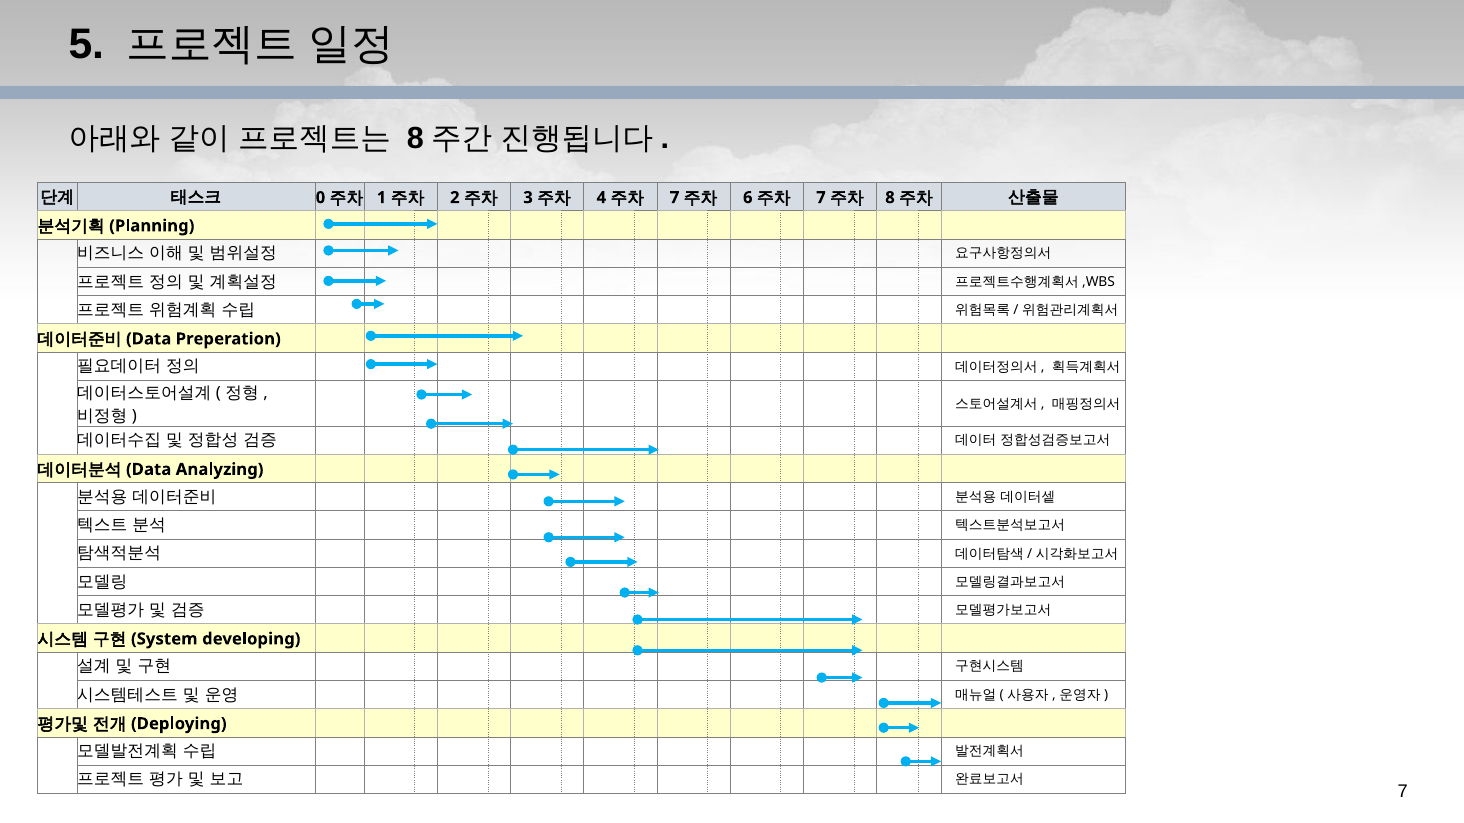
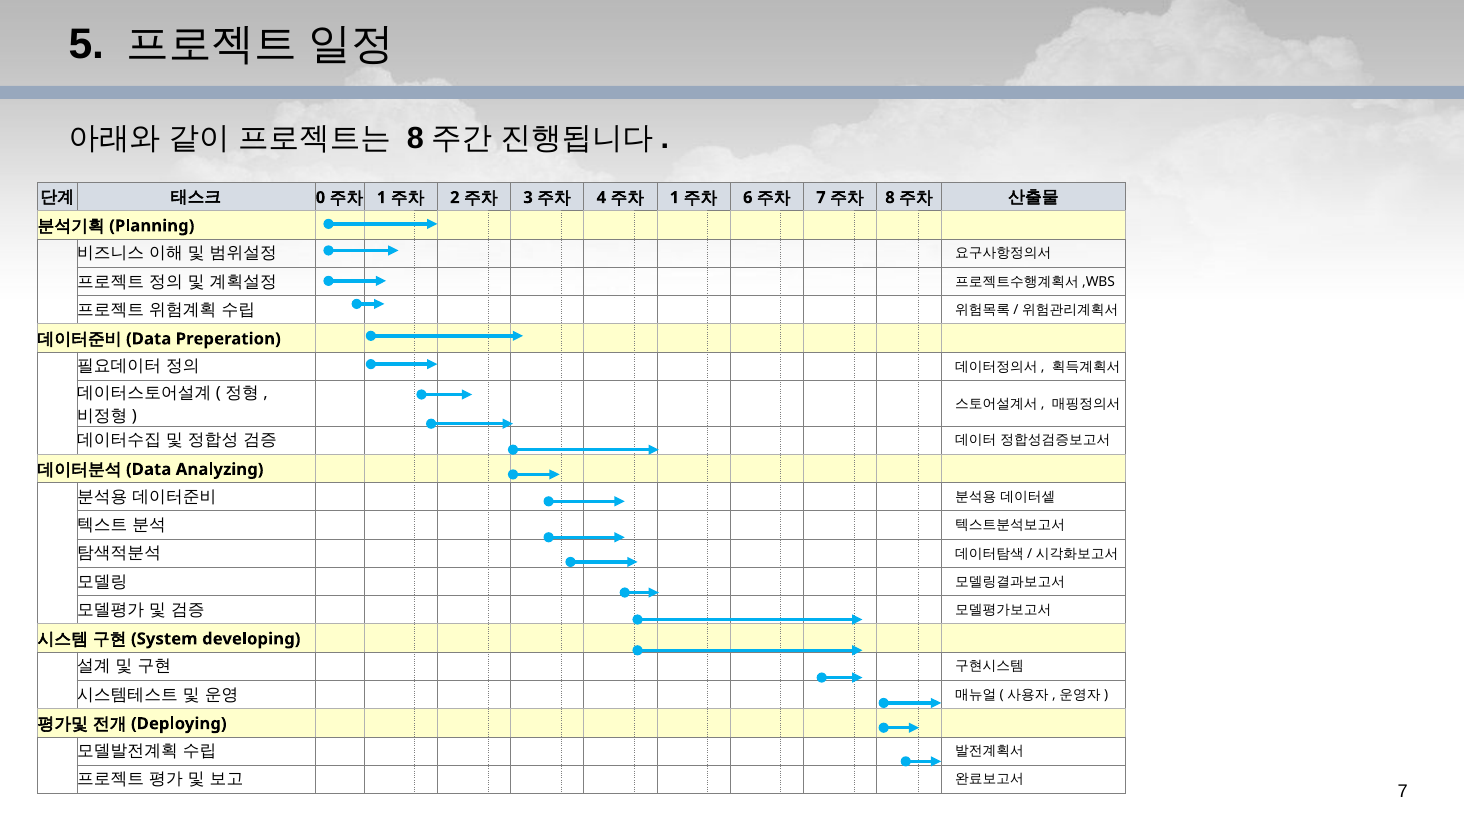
7 at (675, 198): 7 -> 1
